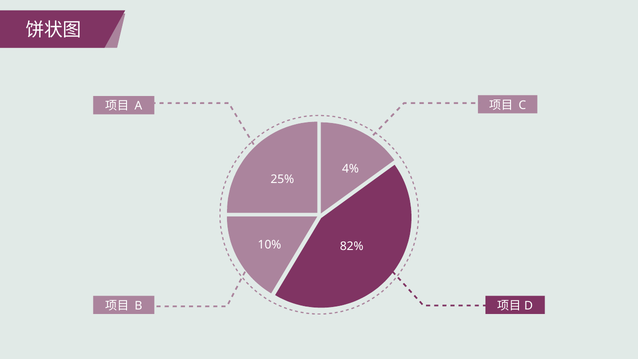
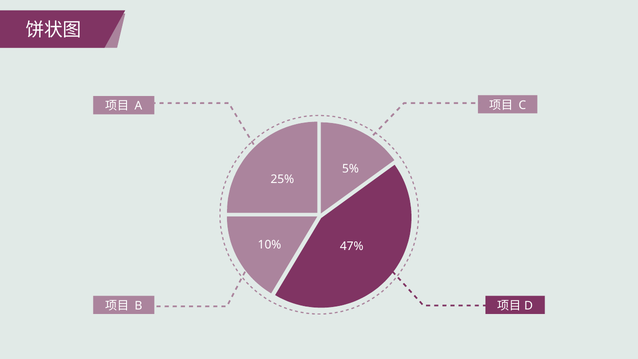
4%: 4% -> 5%
82%: 82% -> 47%
